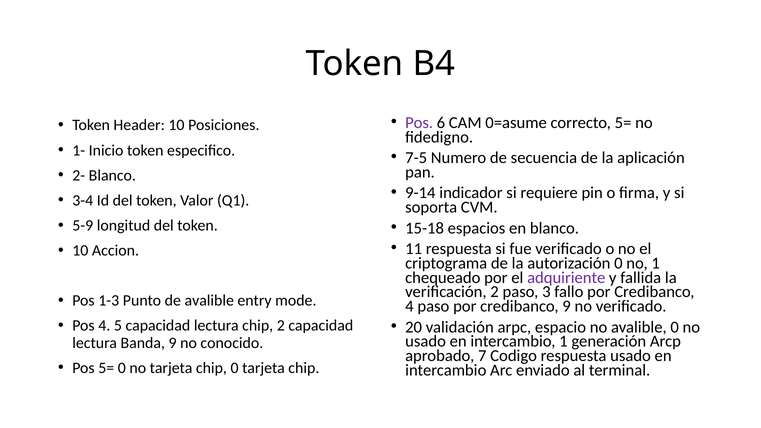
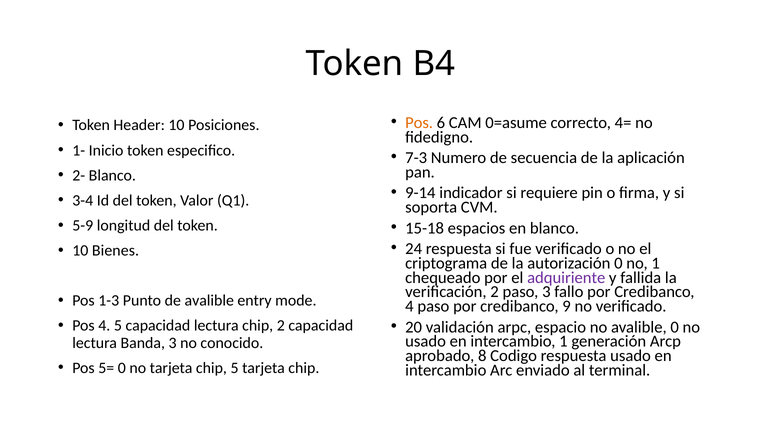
Pos at (419, 123) colour: purple -> orange
correcto 5=: 5= -> 4=
7-5: 7-5 -> 7-3
11: 11 -> 24
Accion: Accion -> Bienes
Banda 9: 9 -> 3
7: 7 -> 8
chip 0: 0 -> 5
